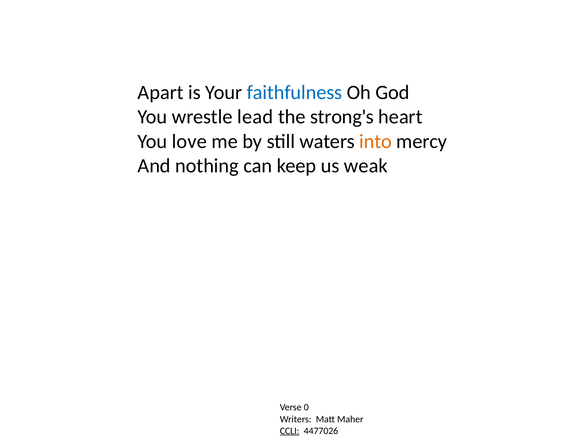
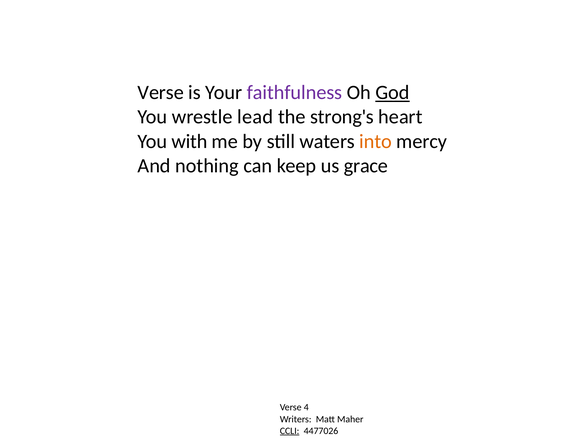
Apart at (161, 93): Apart -> Verse
faithfulness colour: blue -> purple
God underline: none -> present
love: love -> with
weak: weak -> grace
0: 0 -> 4
